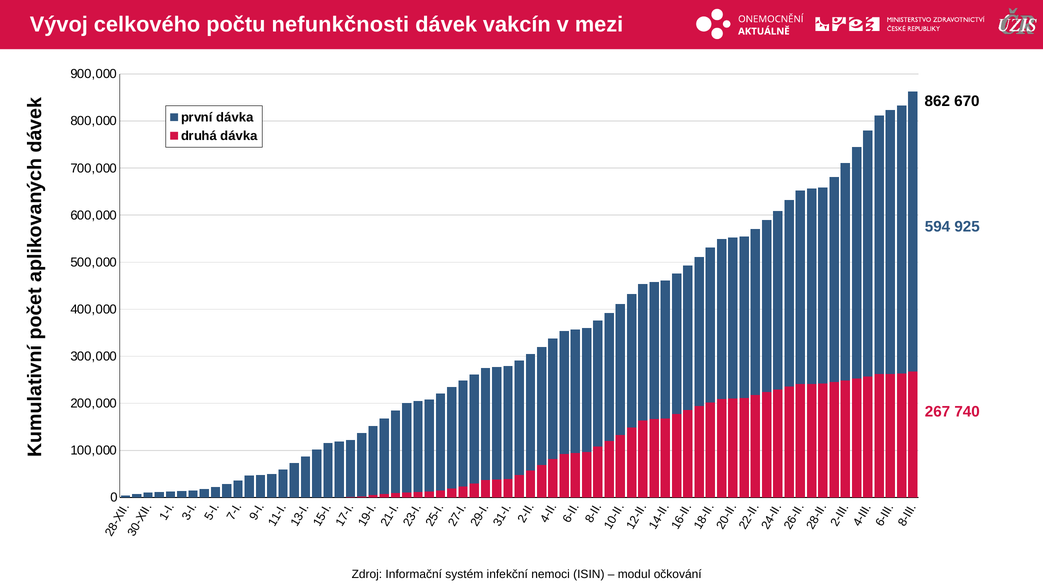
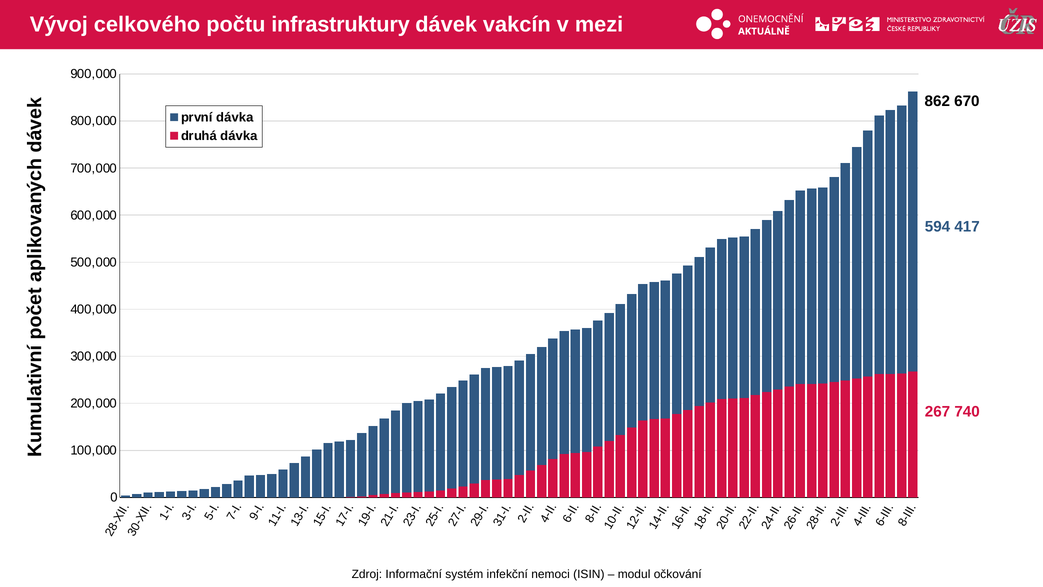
nefunkčnosti: nefunkčnosti -> infrastruktury
925: 925 -> 417
